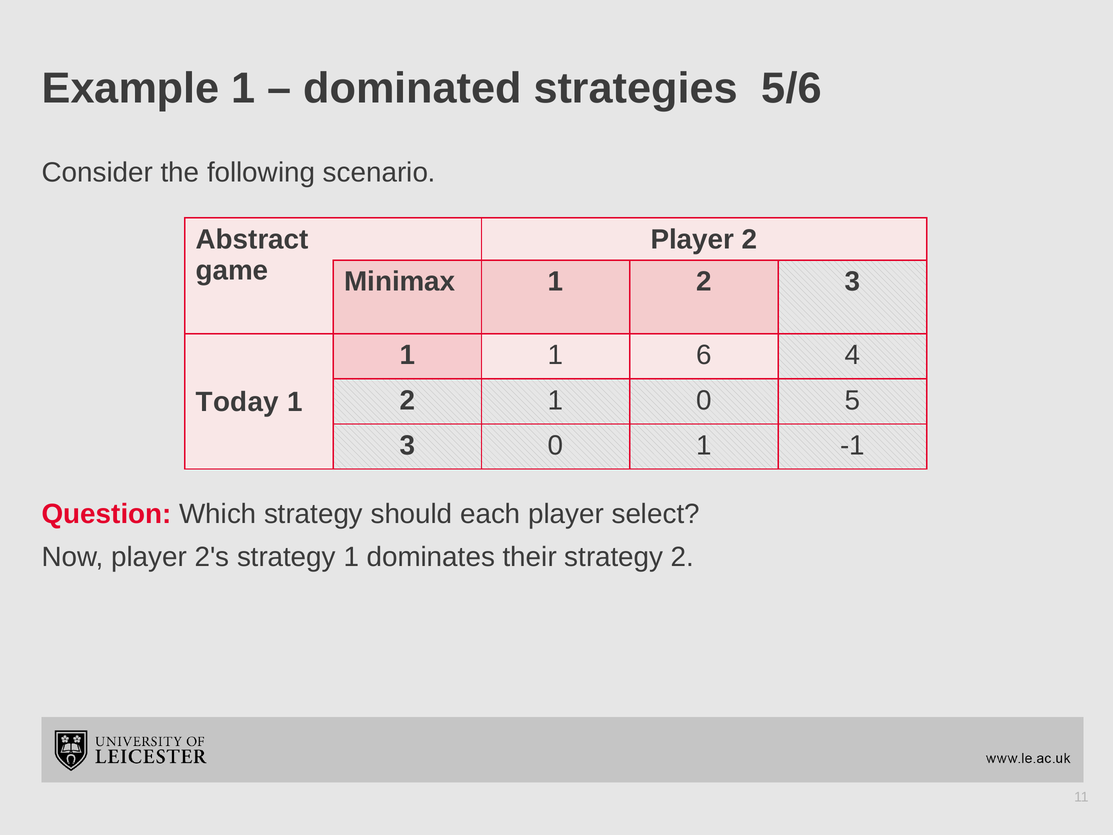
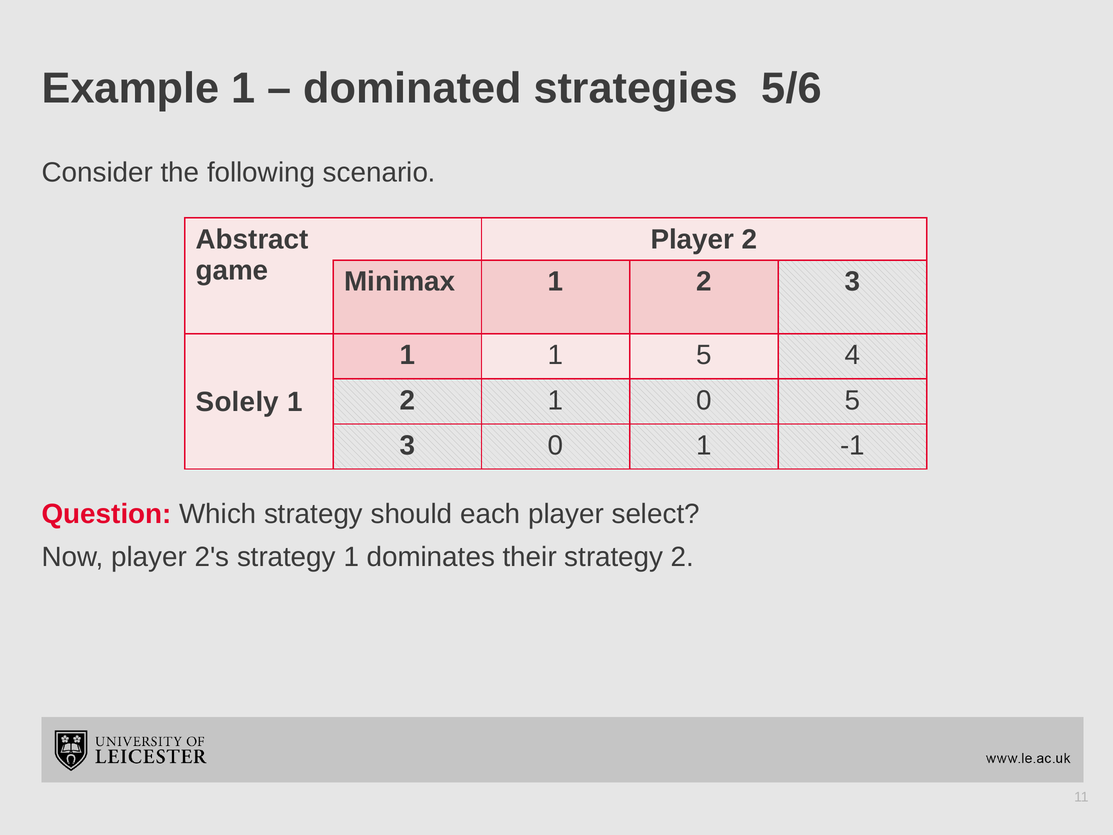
1 6: 6 -> 5
Today: Today -> Solely
